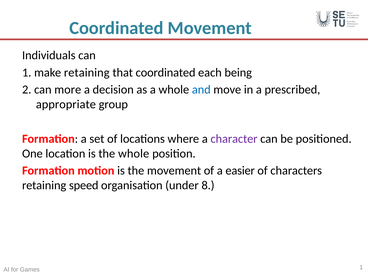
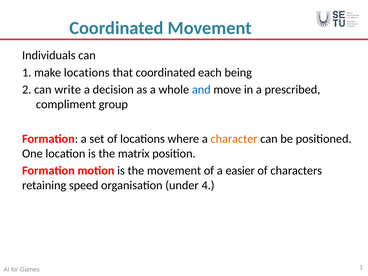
make retaining: retaining -> locations
more: more -> write
appropriate: appropriate -> compliment
character colour: purple -> orange
the whole: whole -> matrix
8: 8 -> 4
